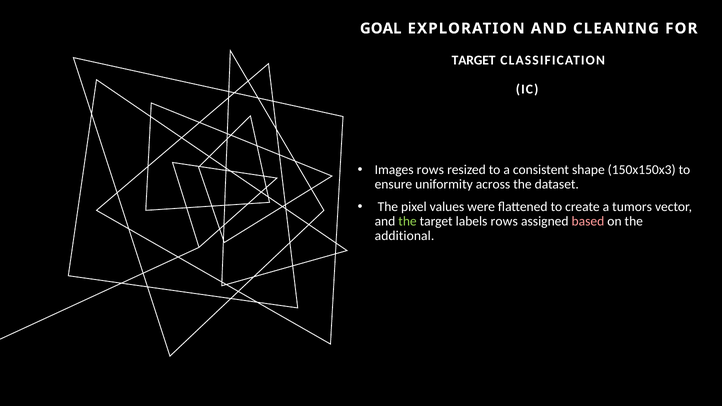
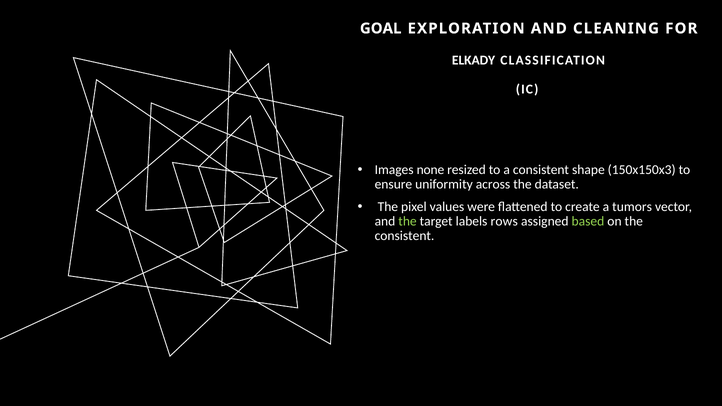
TARGET at (474, 60): TARGET -> ELKADY
Images rows: rows -> none
based colour: pink -> light green
additional at (404, 236): additional -> consistent
